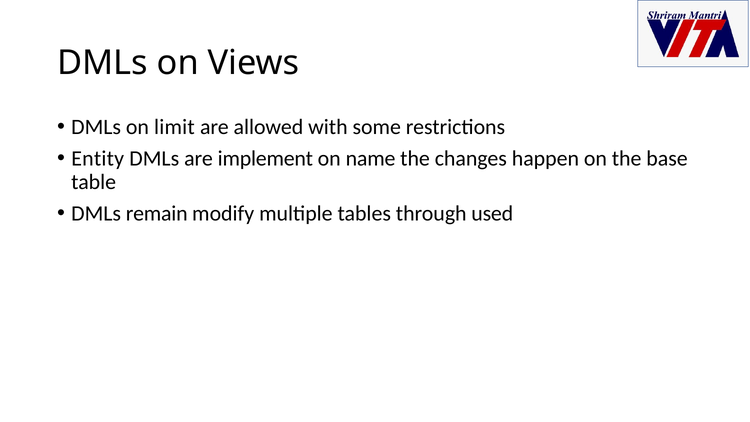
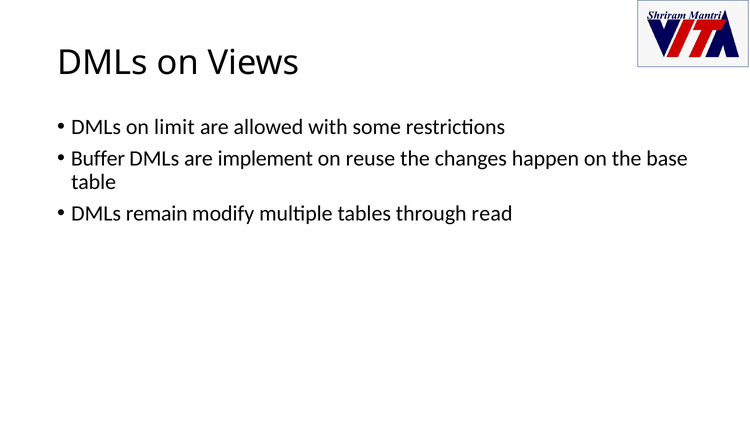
Entity: Entity -> Buffer
name: name -> reuse
used: used -> read
